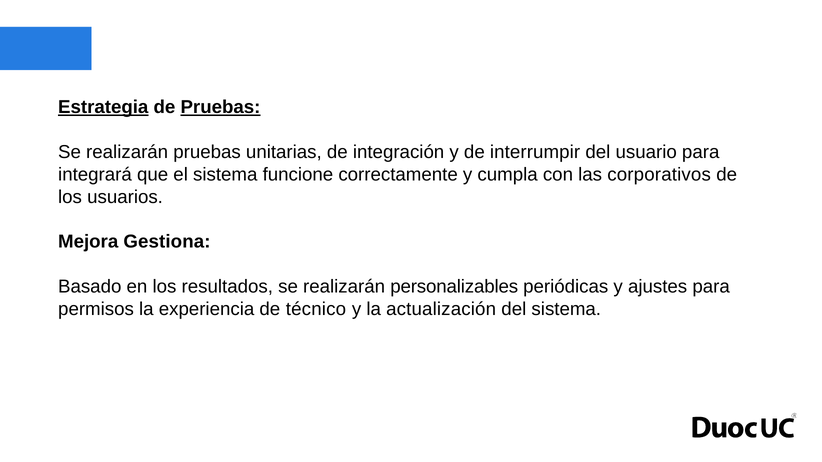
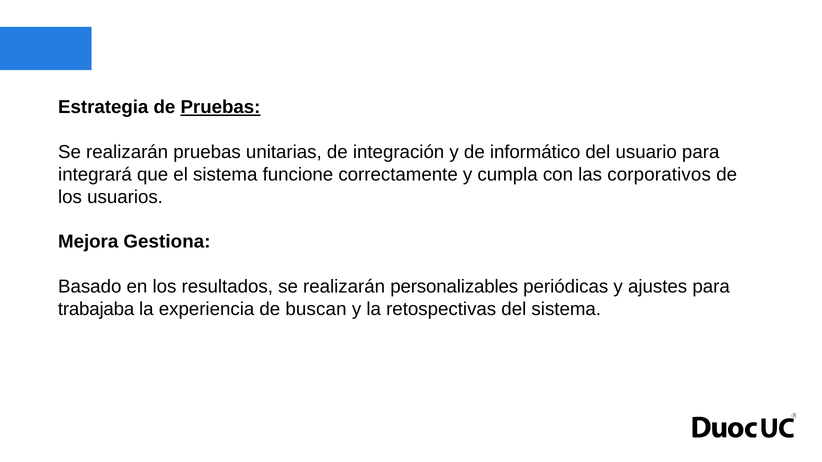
Estrategia underline: present -> none
interrumpir: interrumpir -> informático
permisos: permisos -> trabajaba
técnico: técnico -> buscan
actualización: actualización -> retospectivas
